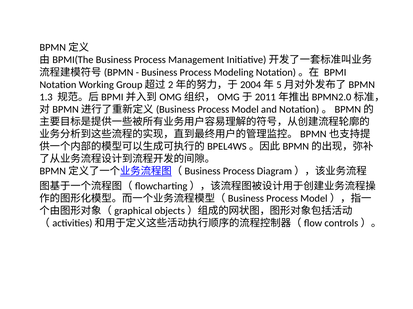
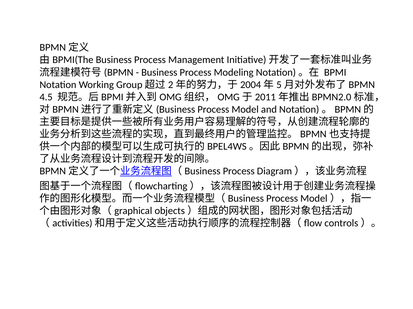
1.3: 1.3 -> 4.5
